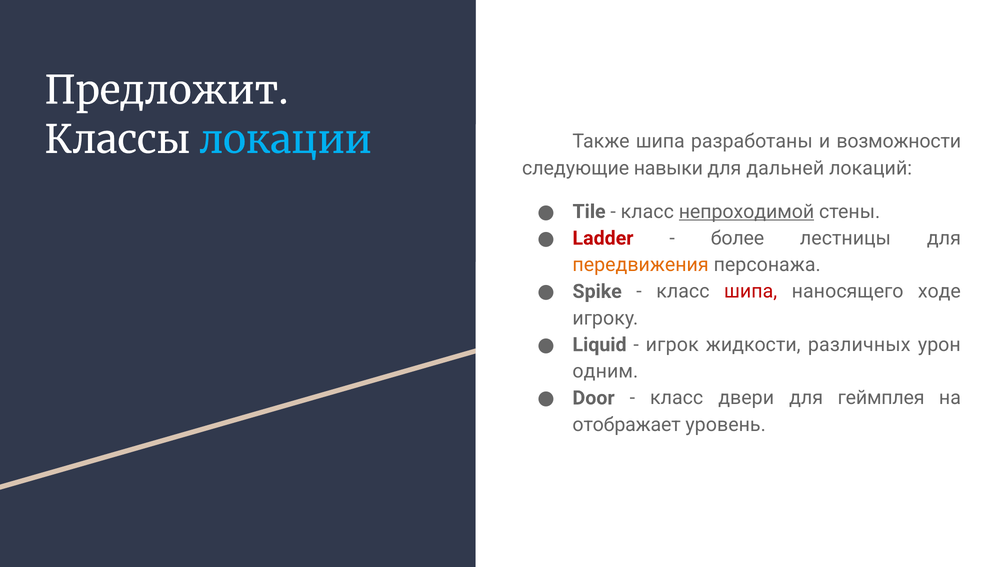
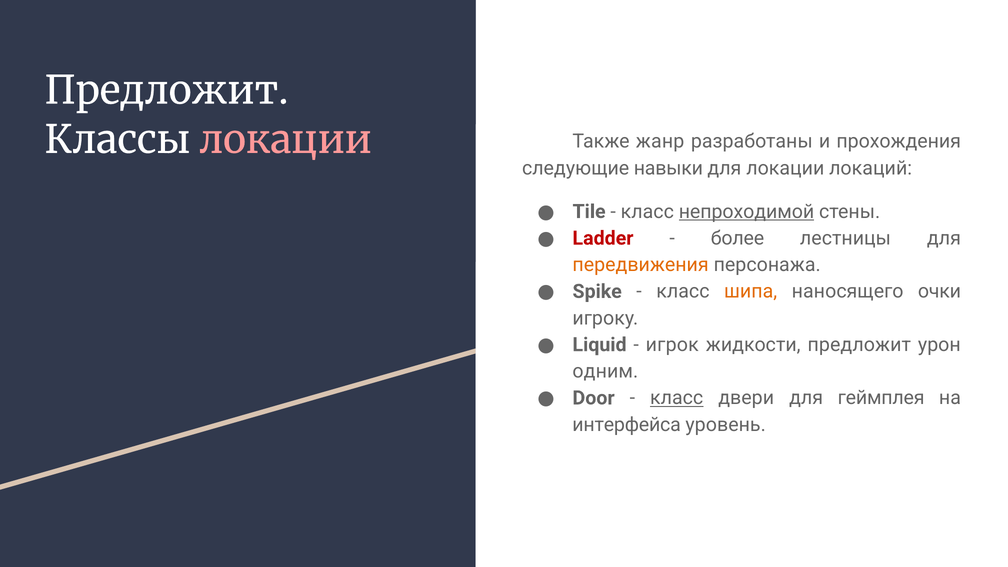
локации at (286, 140) colour: light blue -> pink
Также шипа: шипа -> жанр
возможности: возможности -> прохождения
для дальней: дальней -> локации
шипа at (751, 291) colour: red -> orange
ходе: ходе -> очки
жидкости различных: различных -> предложит
класс at (677, 398) underline: none -> present
отображает: отображает -> интерфейса
